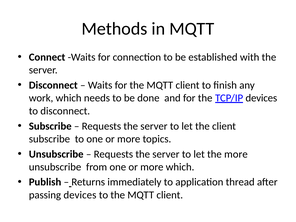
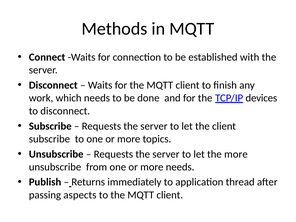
more which: which -> needs
passing devices: devices -> aspects
